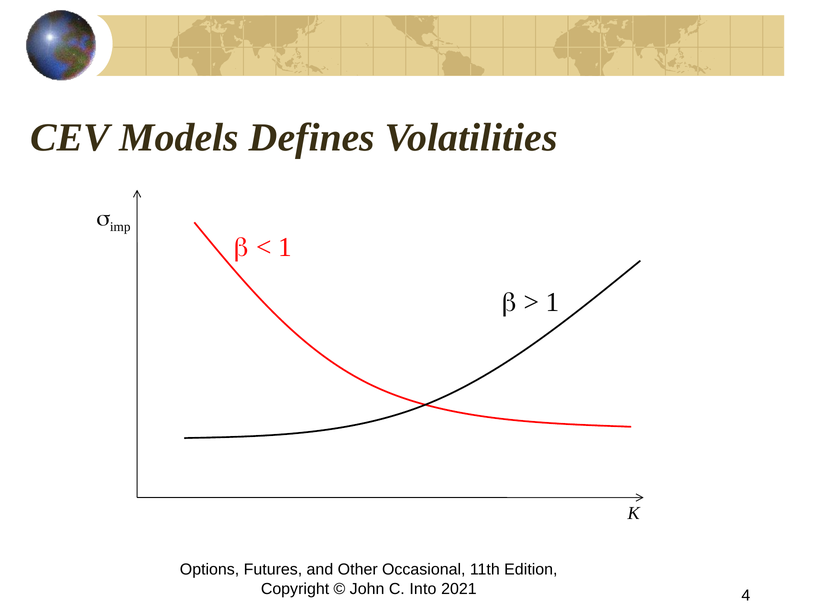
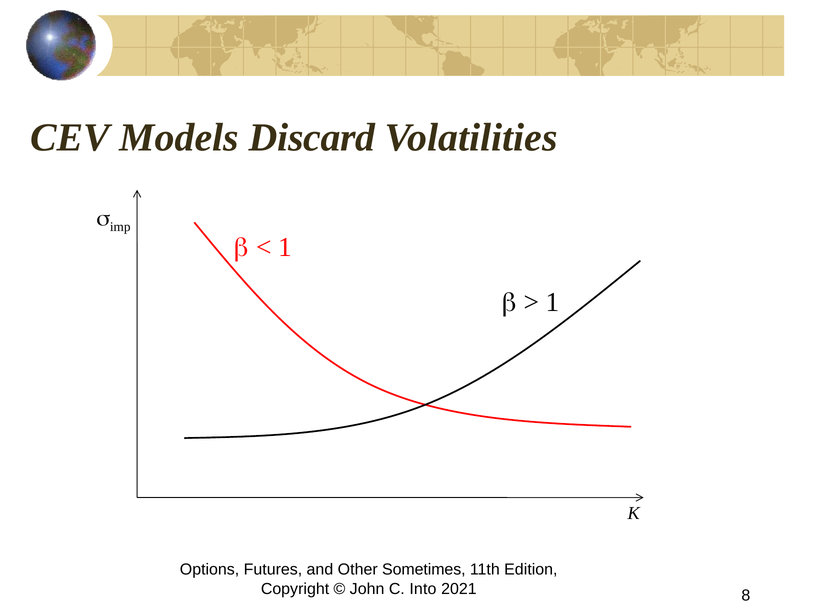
Defines: Defines -> Discard
Occasional: Occasional -> Sometimes
4: 4 -> 8
